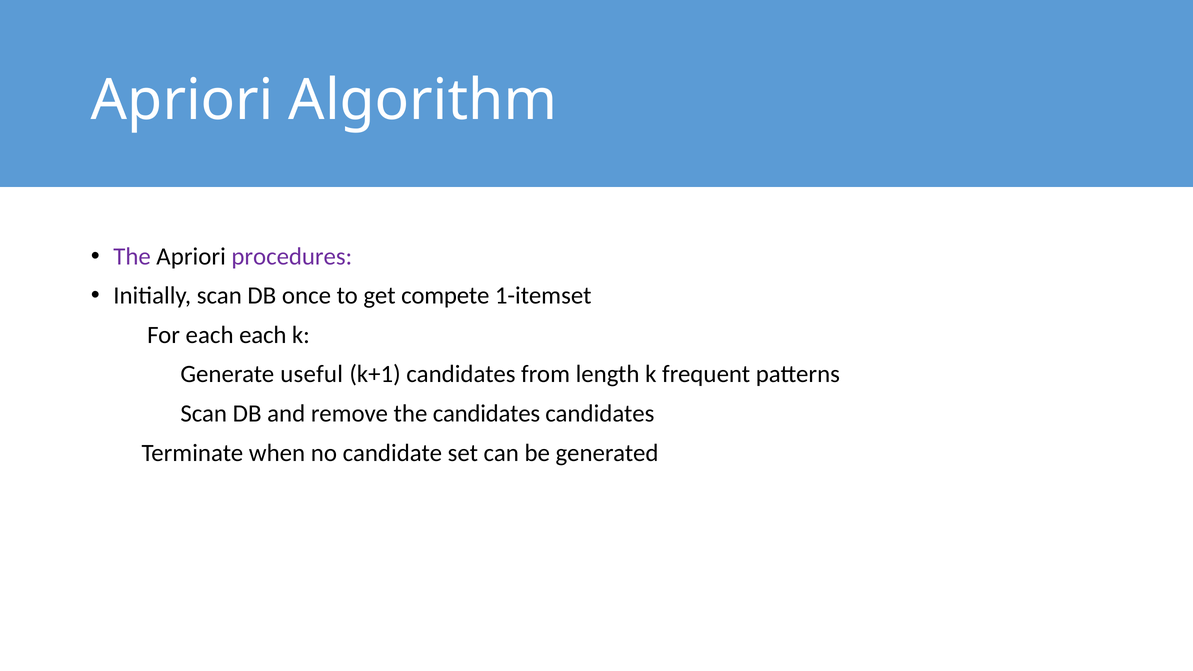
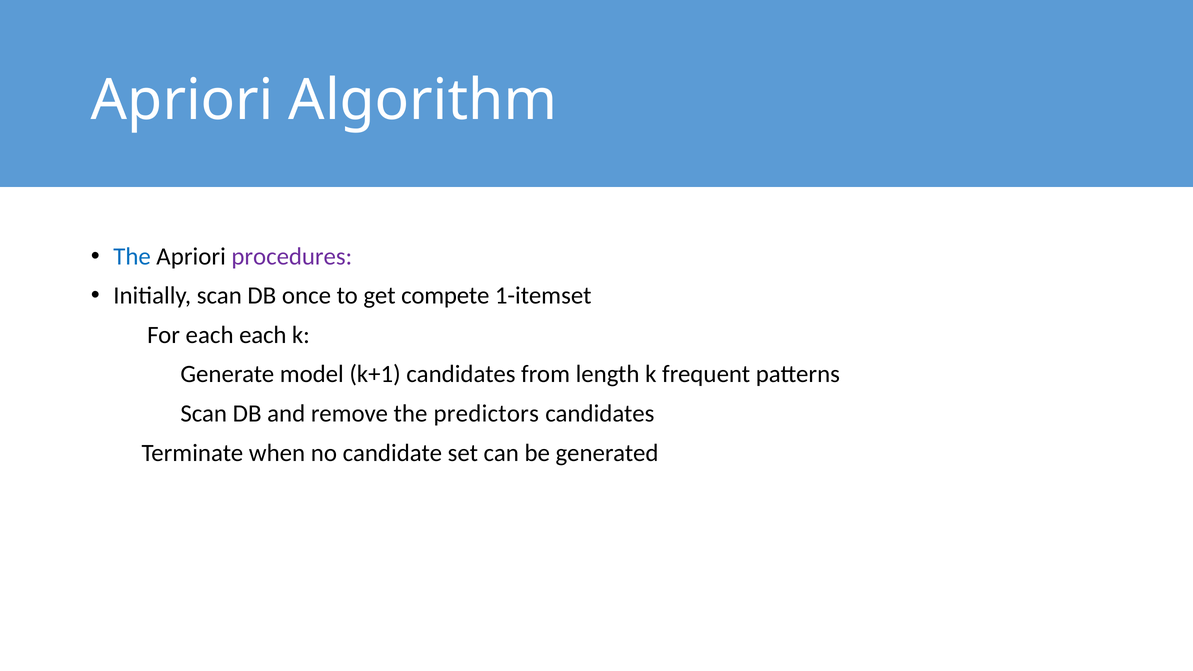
The at (132, 256) colour: purple -> blue
useful: useful -> model
the candidates: candidates -> predictors
